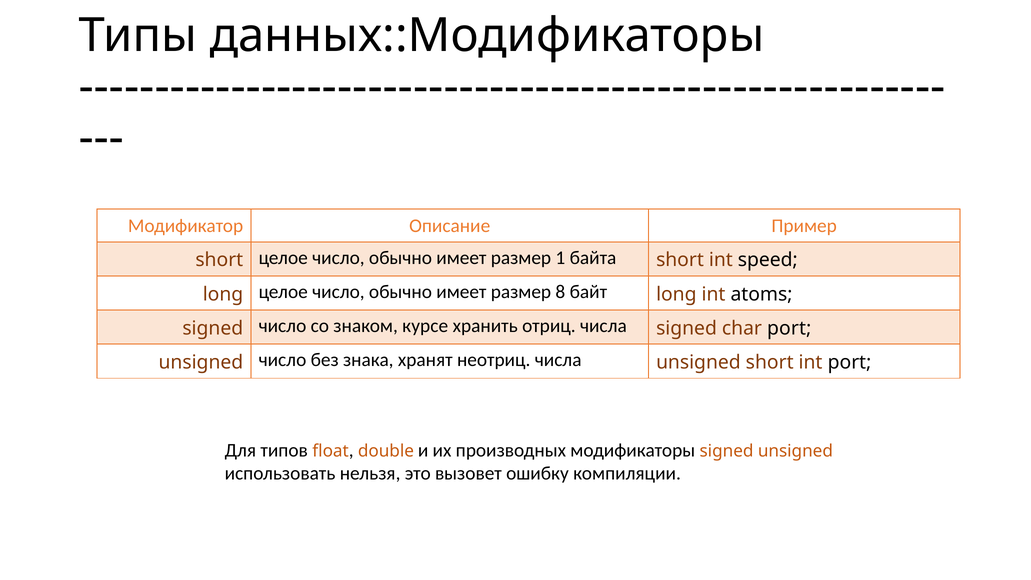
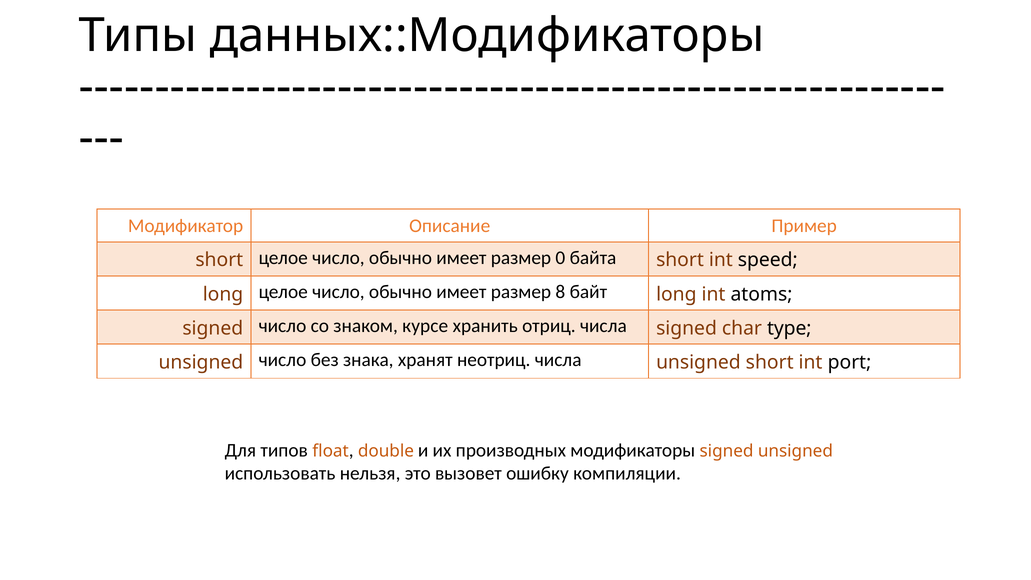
1: 1 -> 0
char port: port -> type
